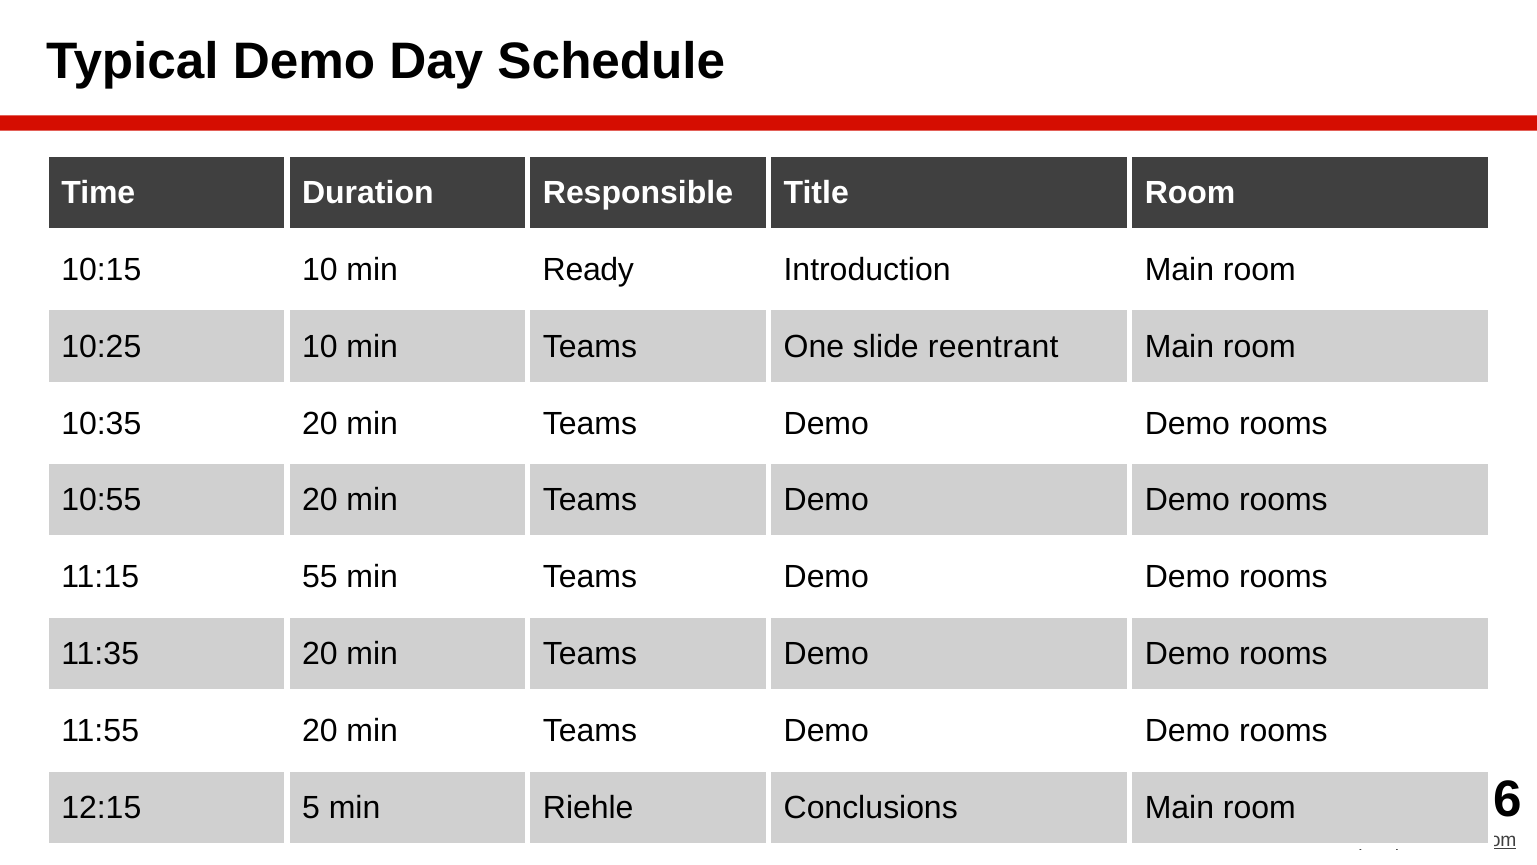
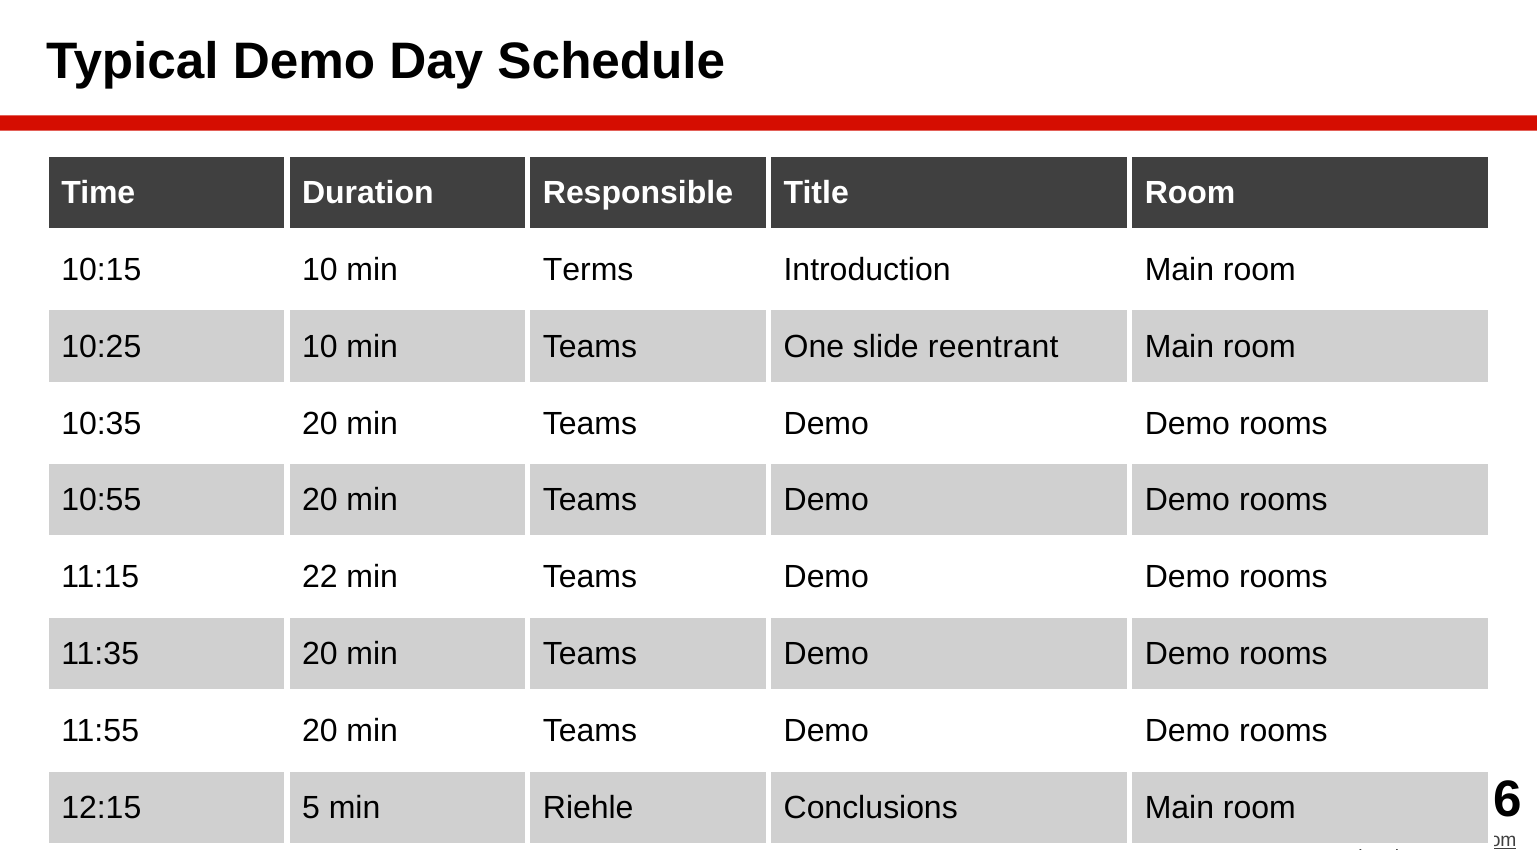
Ready: Ready -> Terms
55: 55 -> 22
